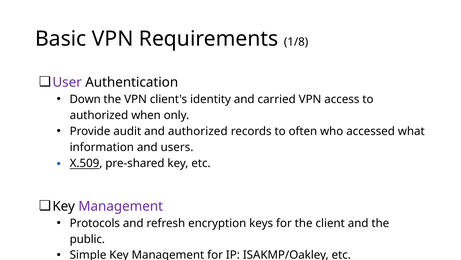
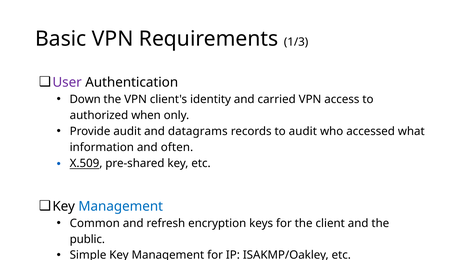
1/8: 1/8 -> 1/3
and authorized: authorized -> datagrams
to often: often -> audit
users: users -> often
Management at (121, 206) colour: purple -> blue
Protocols: Protocols -> Common
